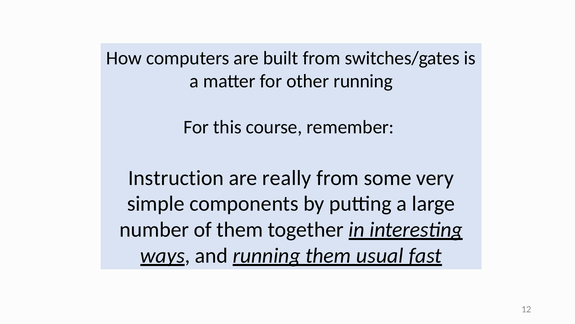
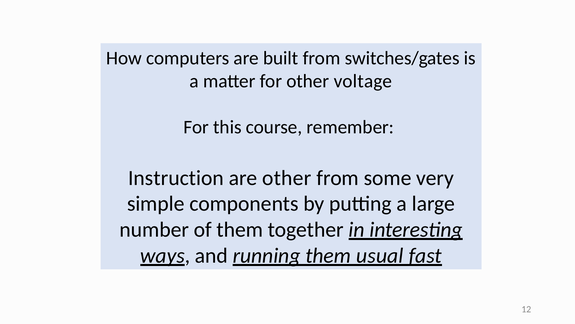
other running: running -> voltage
are really: really -> other
